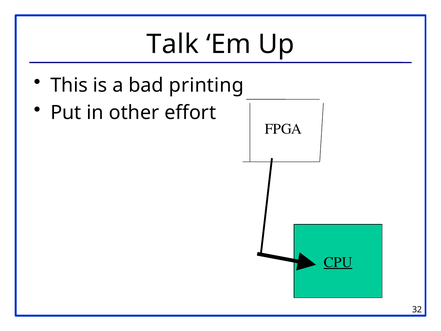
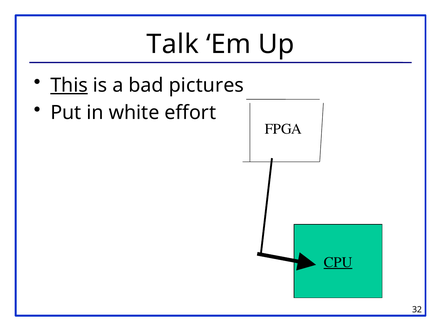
This underline: none -> present
printing: printing -> pictures
other: other -> white
